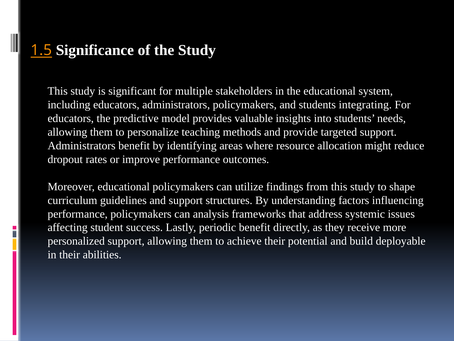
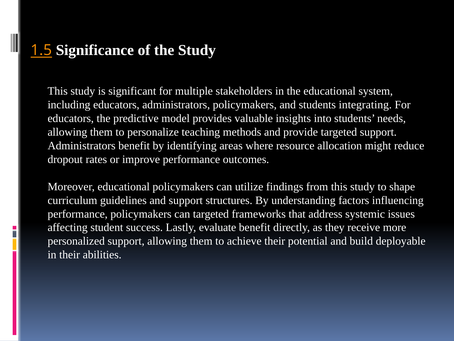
can analysis: analysis -> targeted
periodic: periodic -> evaluate
